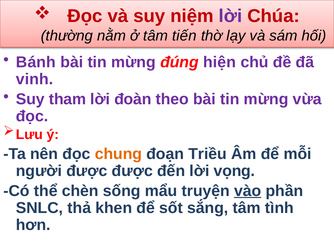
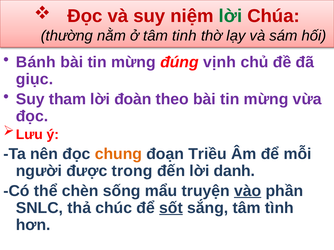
lời at (230, 16) colour: purple -> green
tiến: tiến -> tinh
hiện: hiện -> vịnh
vinh: vinh -> giục
được được: được -> trong
vọng: vọng -> danh
khen: khen -> chúc
sốt underline: none -> present
